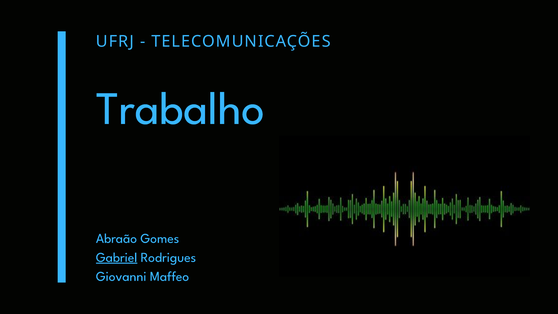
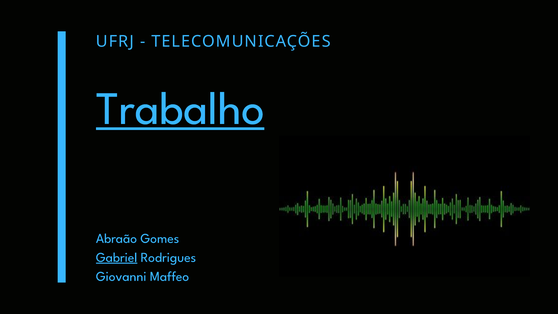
Trabalho underline: none -> present
